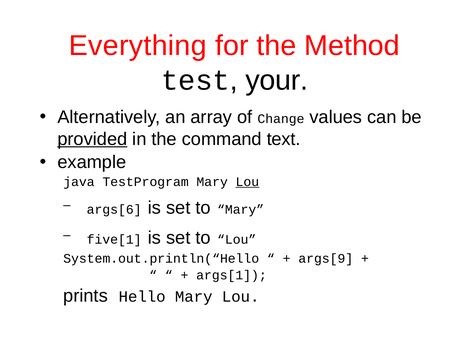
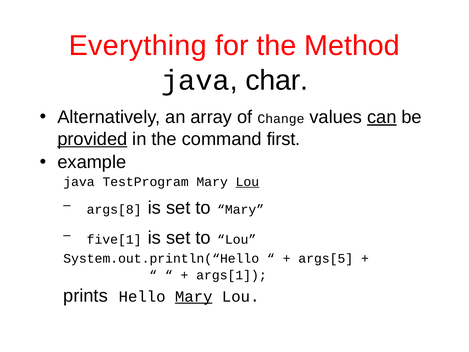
test at (195, 80): test -> java
your: your -> char
can underline: none -> present
text: text -> first
args[6: args[6 -> args[8
args[9: args[9 -> args[5
Mary at (194, 296) underline: none -> present
